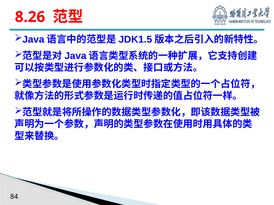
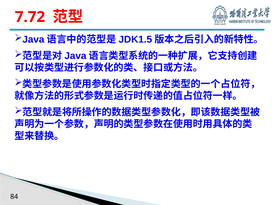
8.26: 8.26 -> 7.72
